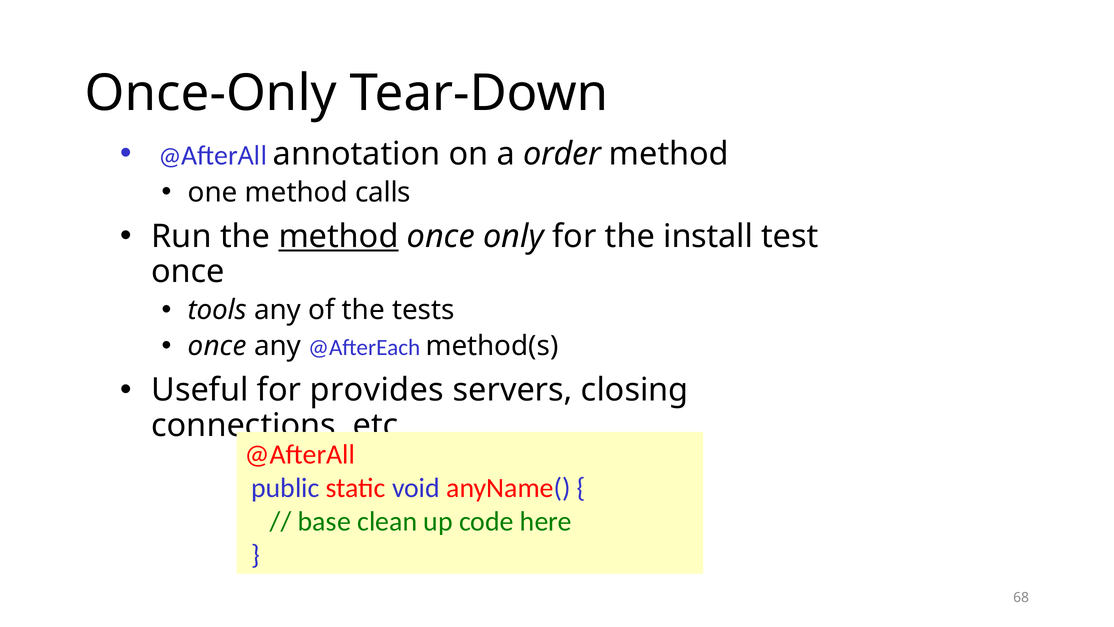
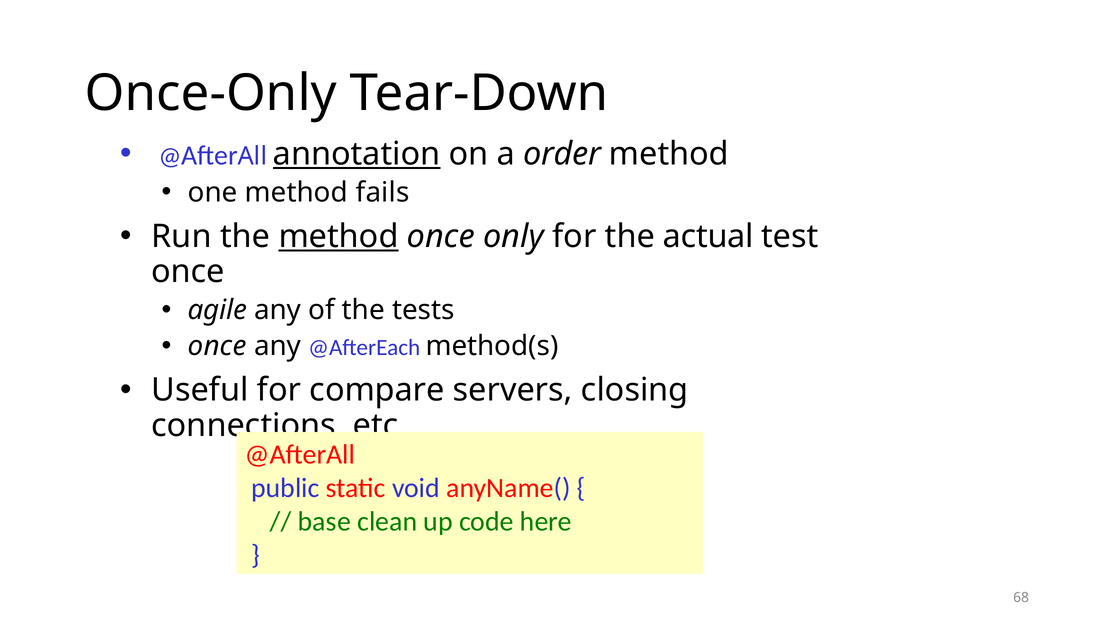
annotation underline: none -> present
calls: calls -> fails
install: install -> actual
tools: tools -> agile
provides: provides -> compare
